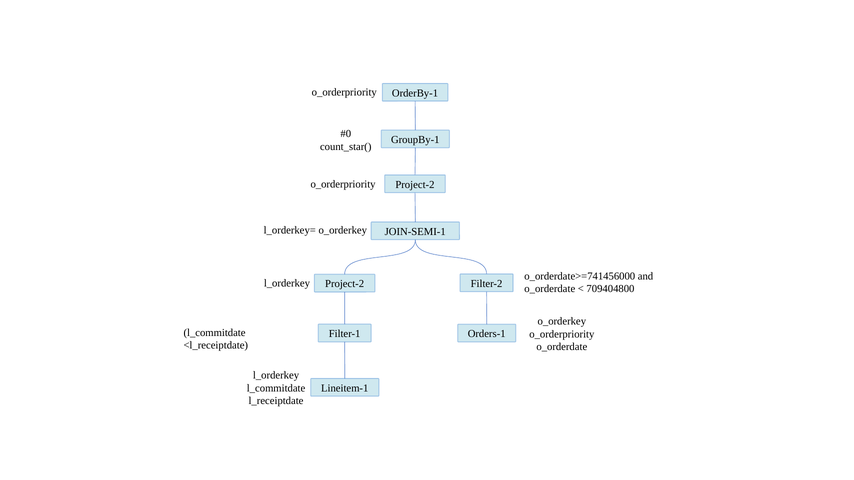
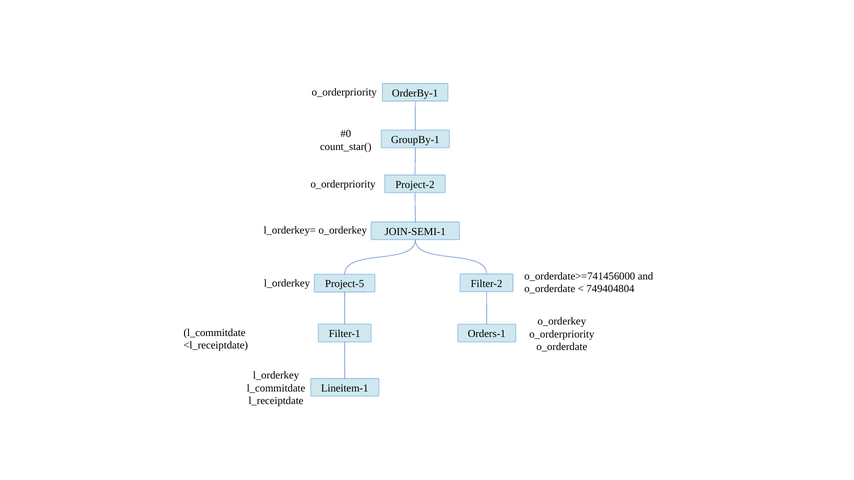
Project-2 at (345, 284): Project-2 -> Project-5
709404800: 709404800 -> 749404804
